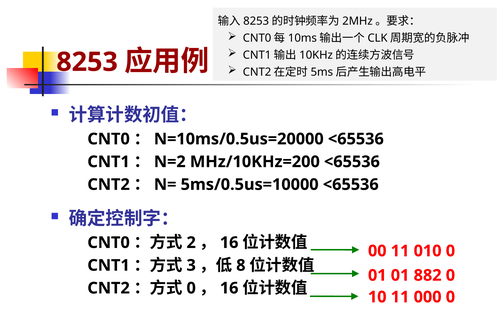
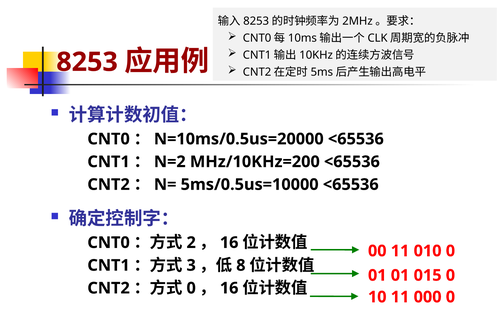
882: 882 -> 015
